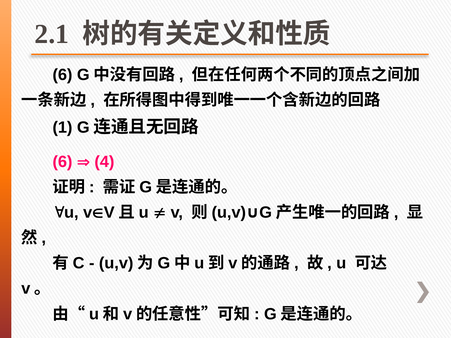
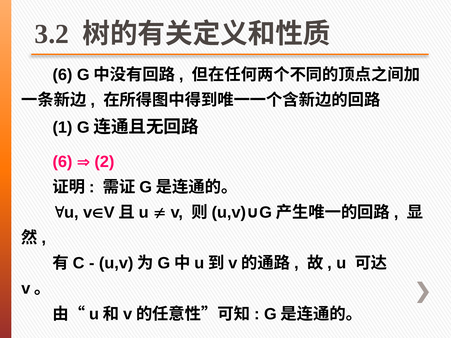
2.1: 2.1 -> 3.2
4: 4 -> 2
